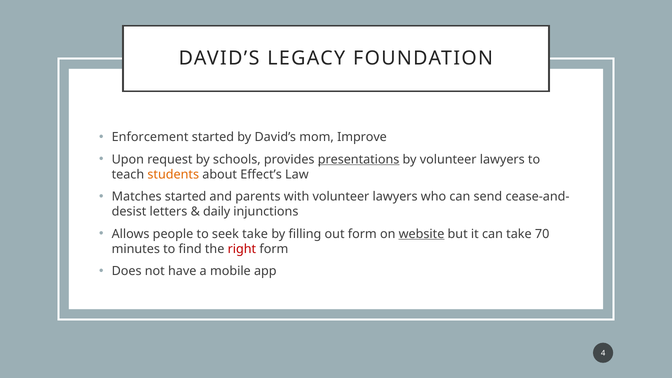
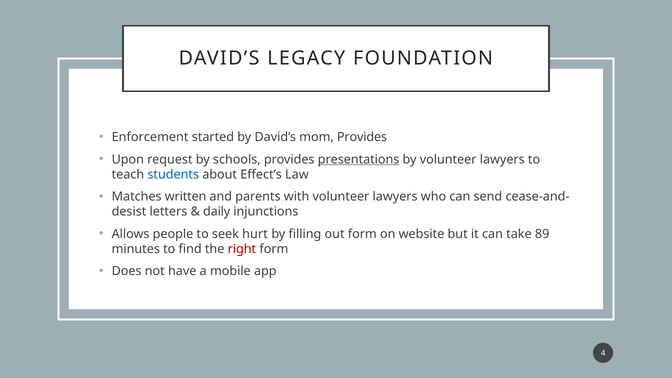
mom Improve: Improve -> Provides
students colour: orange -> blue
Matches started: started -> written
seek take: take -> hurt
website underline: present -> none
70: 70 -> 89
